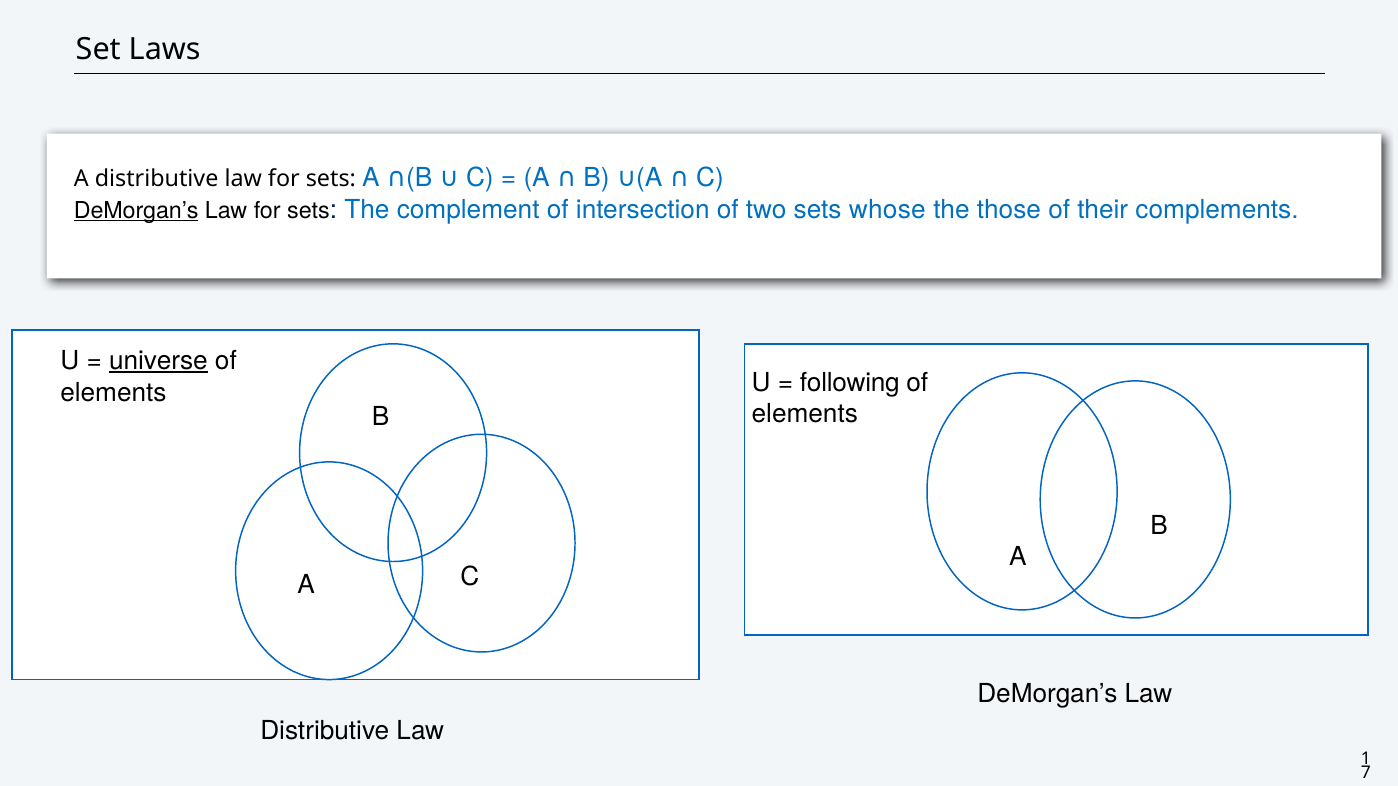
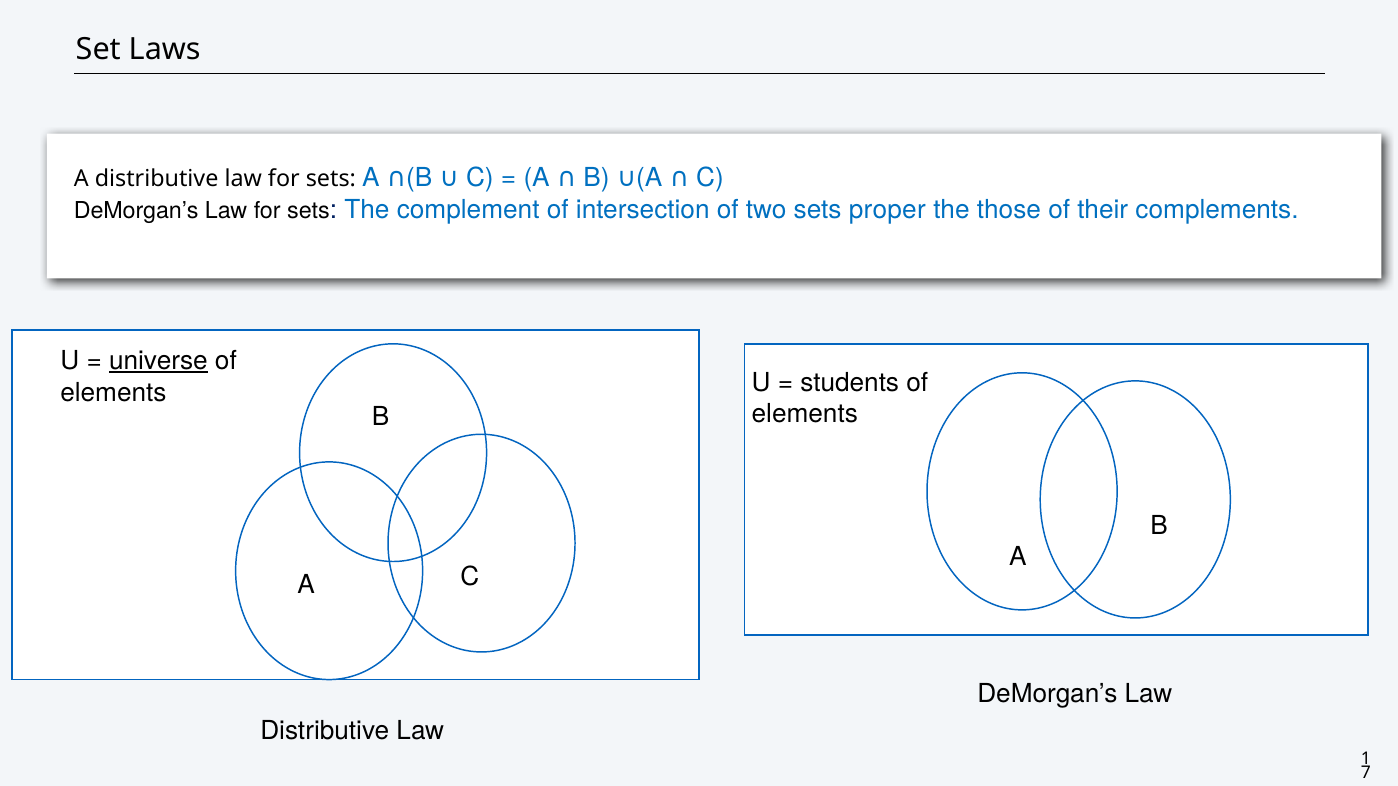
DeMorgan’s at (136, 211) underline: present -> none
whose: whose -> proper
following: following -> students
